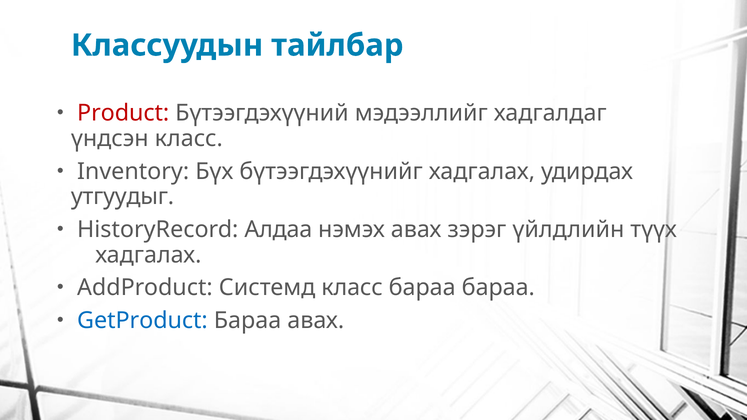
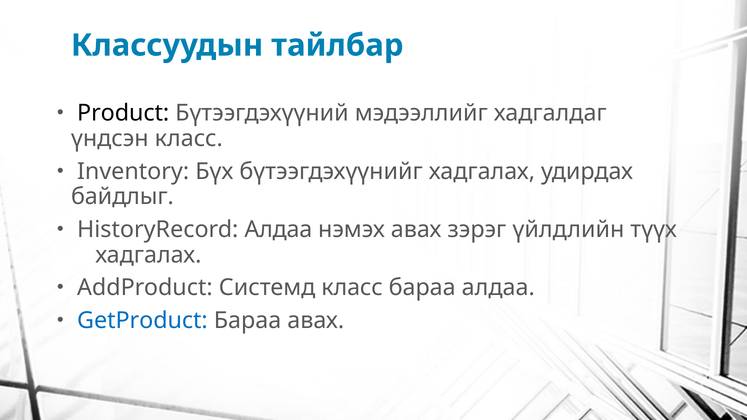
Product colour: red -> black
утгуудыг: утгуудыг -> байдлыг
бараа бараа: бараа -> алдаа
